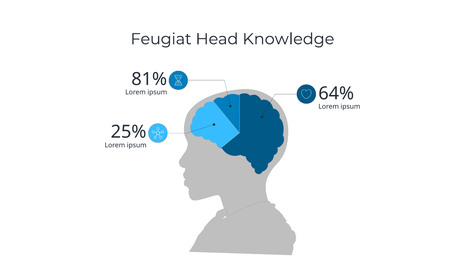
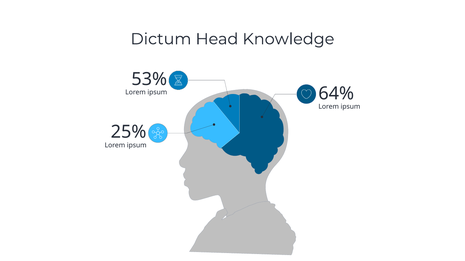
Feugiat: Feugiat -> Dictum
81%: 81% -> 53%
